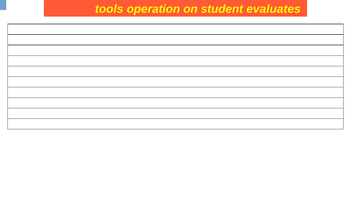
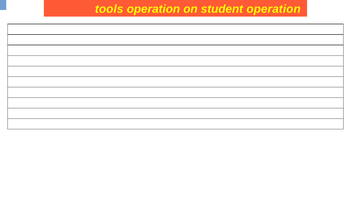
student evaluates: evaluates -> operation
